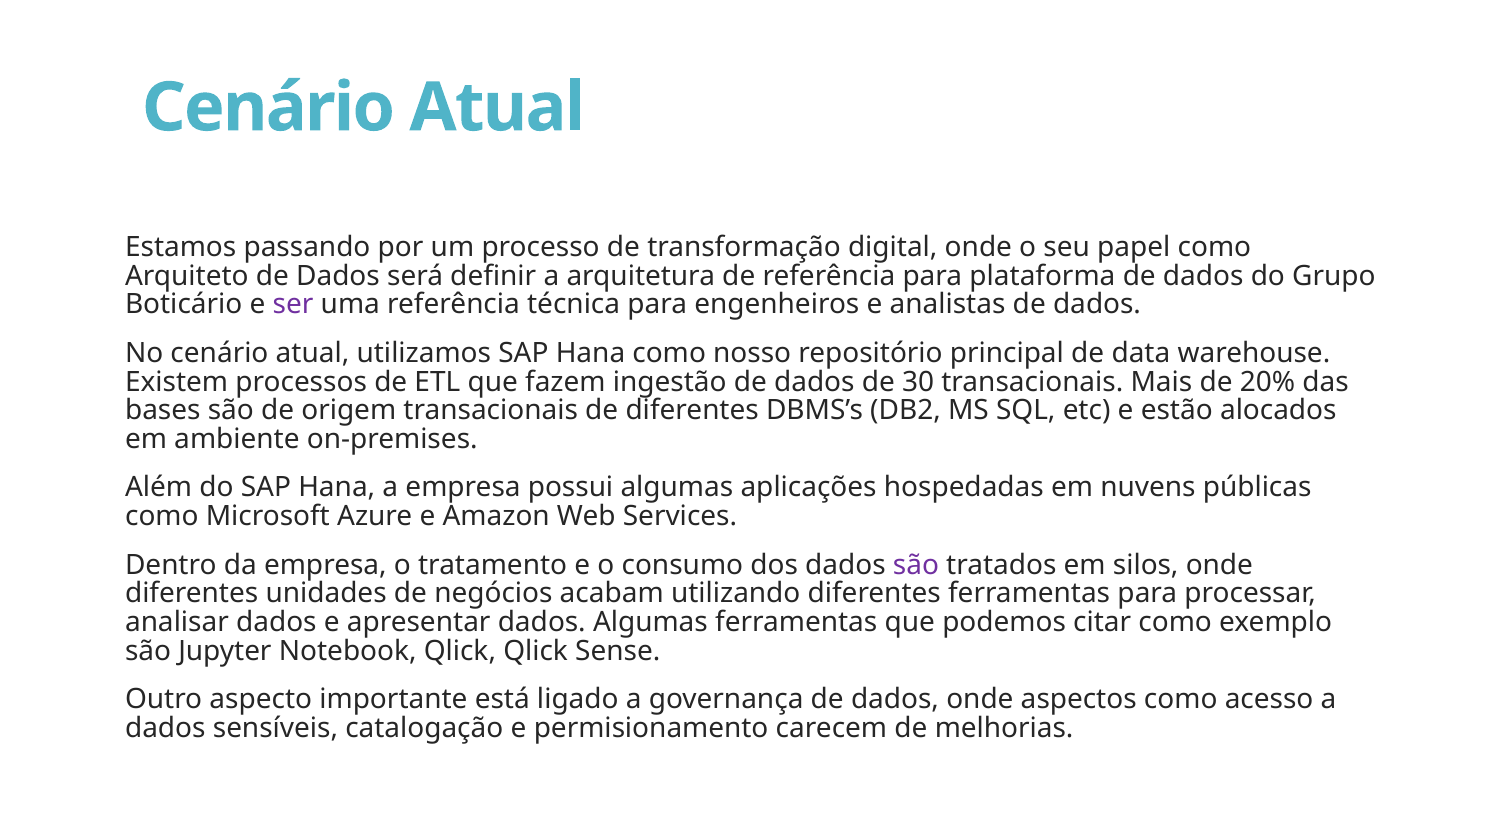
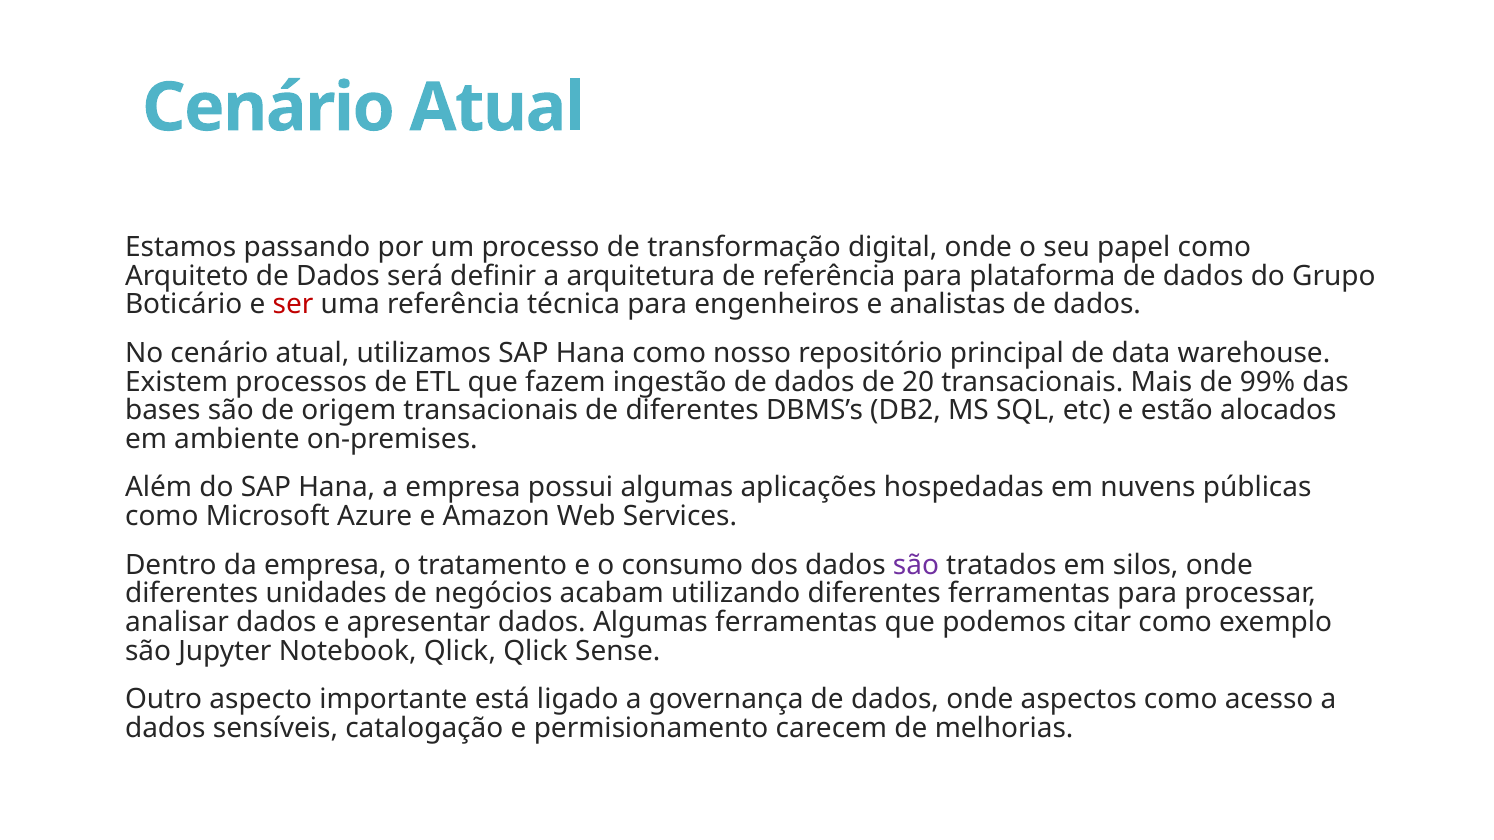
ser colour: purple -> red
30: 30 -> 20
20%: 20% -> 99%
